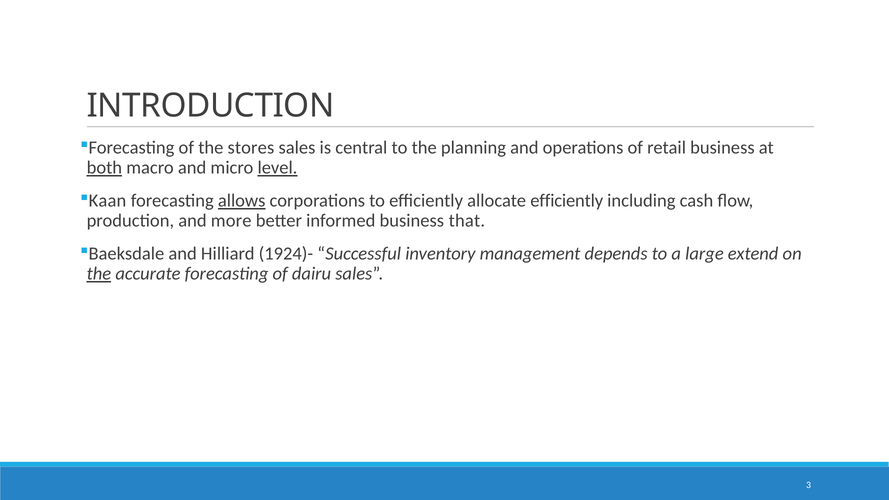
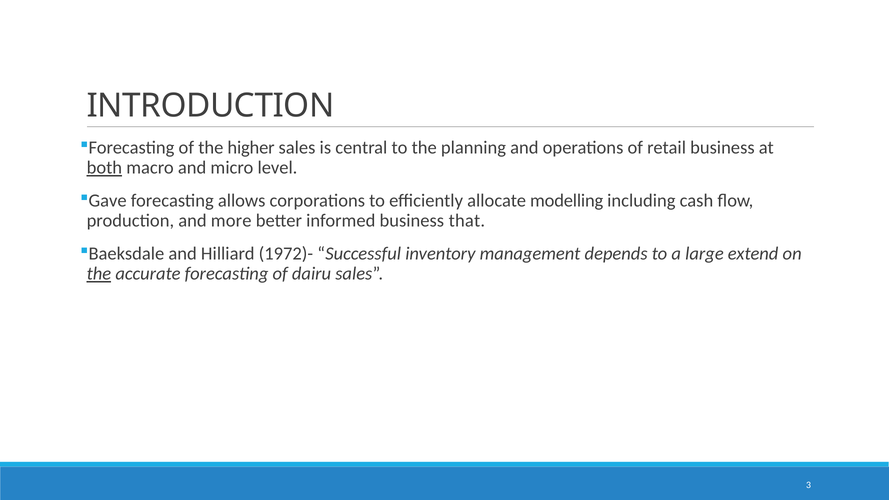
stores: stores -> higher
level underline: present -> none
Kaan: Kaan -> Gave
allows underline: present -> none
allocate efficiently: efficiently -> modelling
1924)-: 1924)- -> 1972)-
